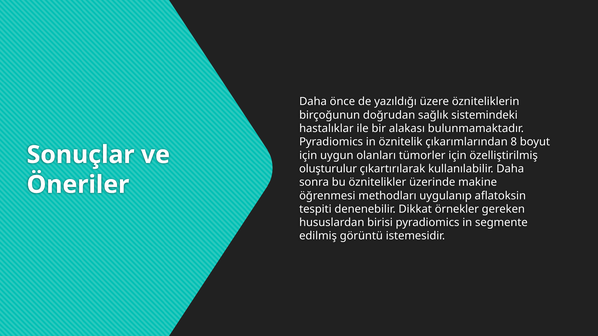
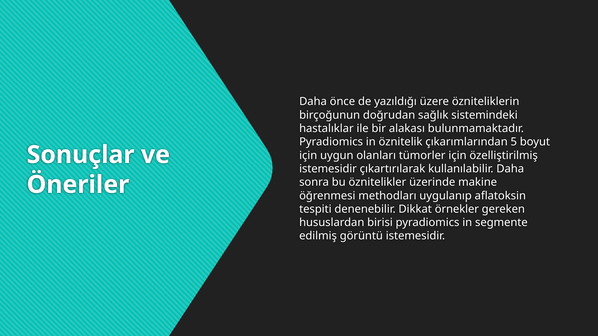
8: 8 -> 5
oluşturulur at (328, 169): oluşturulur -> istemesidir
